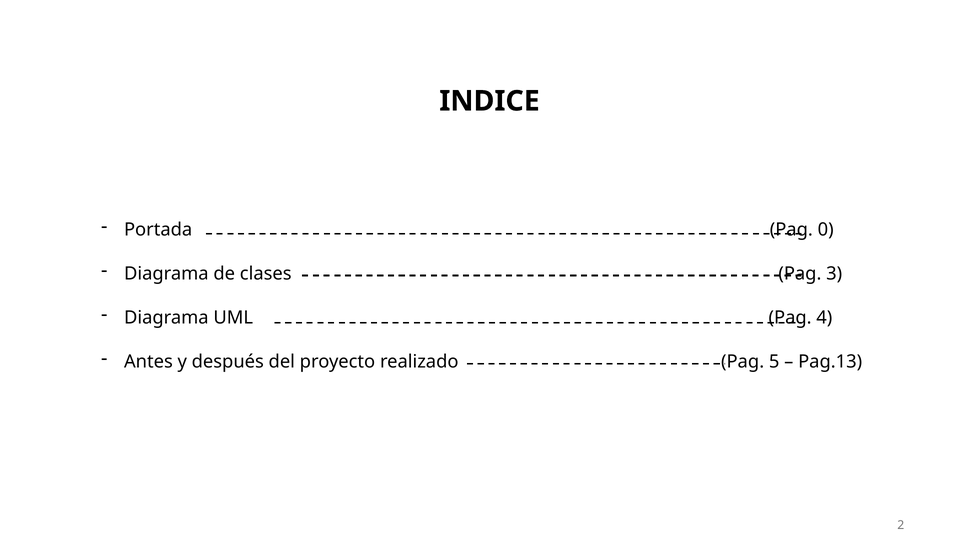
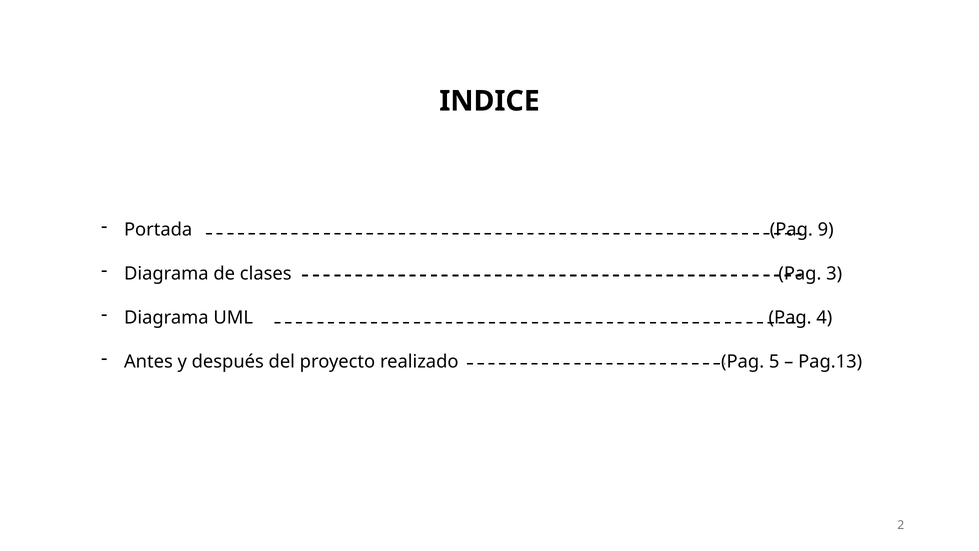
0: 0 -> 9
